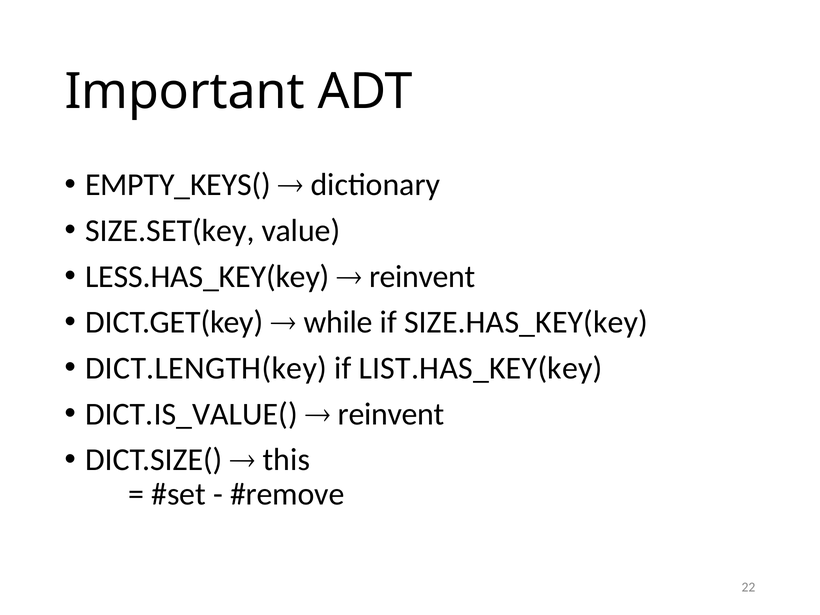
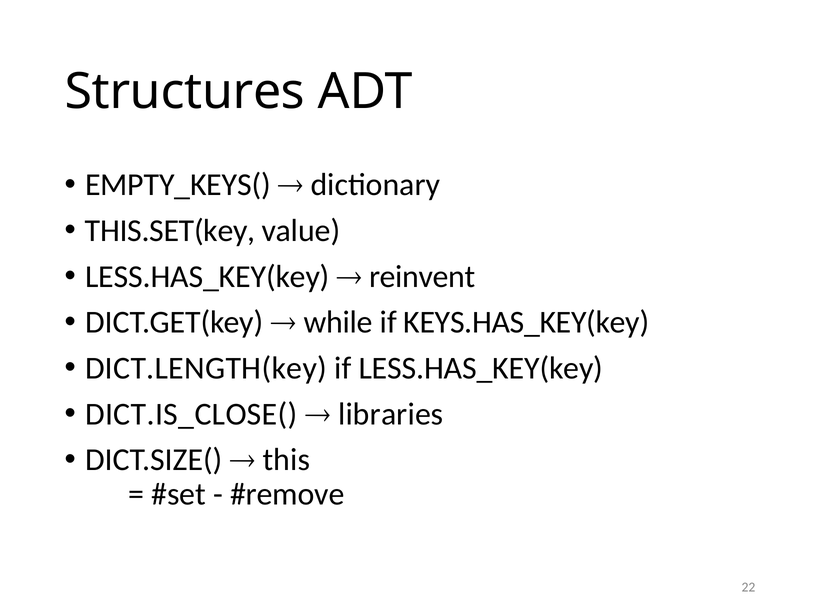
Important: Important -> Structures
SIZE.SET(key: SIZE.SET(key -> THIS.SET(key
SIZE.HAS_KEY(key: SIZE.HAS_KEY(key -> KEYS.HAS_KEY(key
if LIST.HAS_KEY(key: LIST.HAS_KEY(key -> LESS.HAS_KEY(key
DICT.IS_VALUE(: DICT.IS_VALUE( -> DICT.IS_CLOSE(
reinvent at (391, 414): reinvent -> libraries
